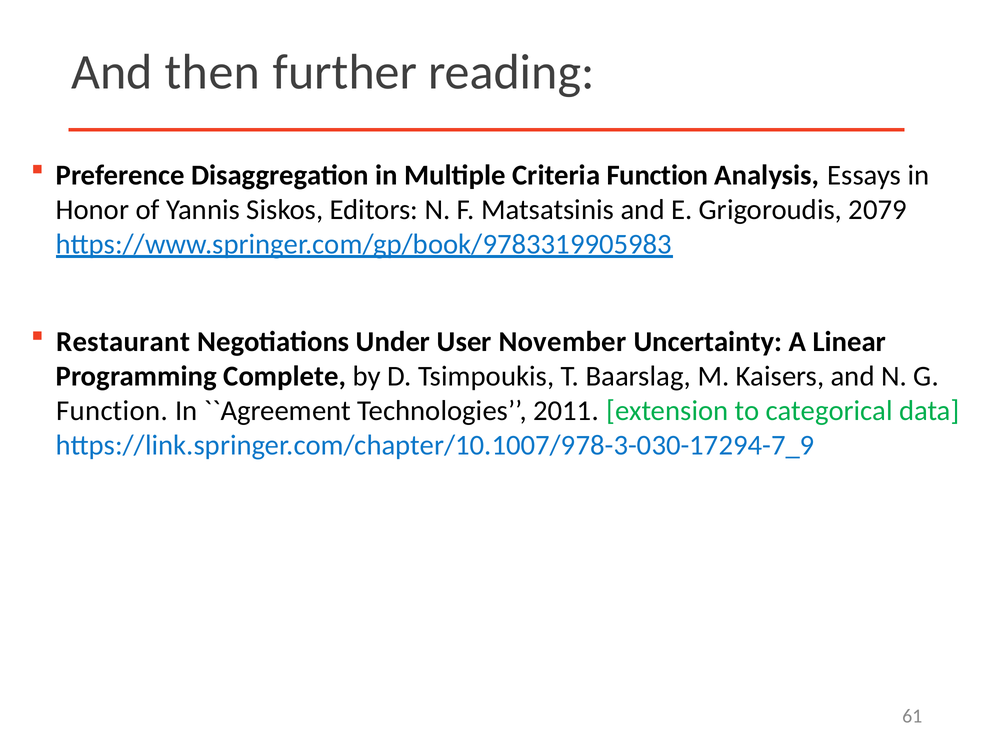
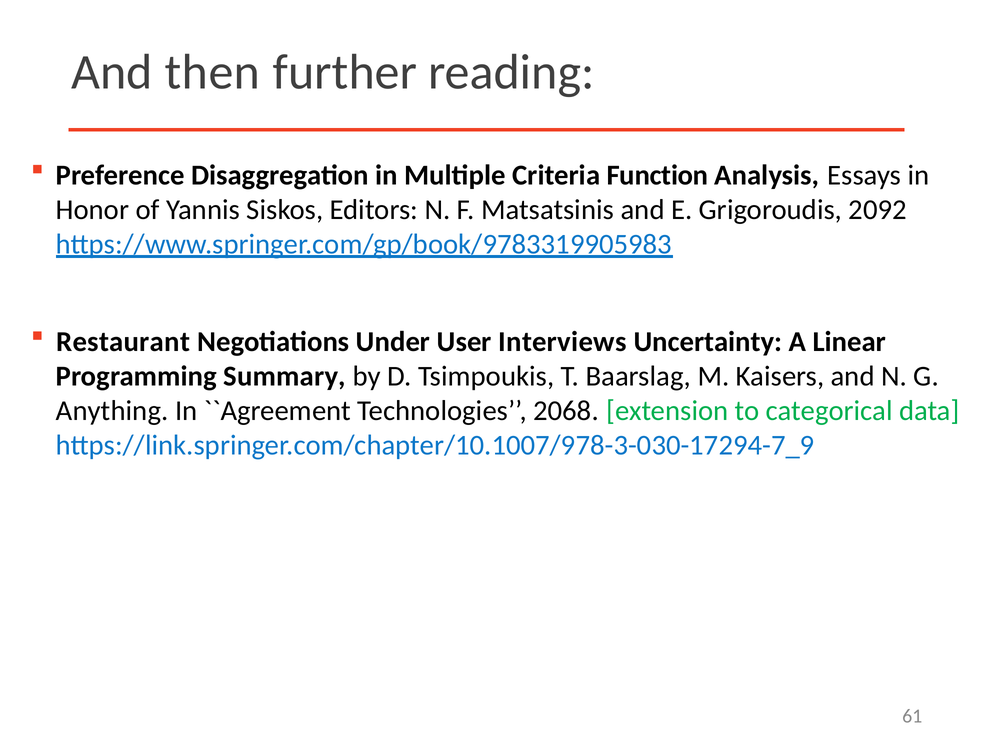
2079: 2079 -> 2092
November: November -> Interviews
Complete: Complete -> Summary
Function at (112, 411): Function -> Anything
2011: 2011 -> 2068
